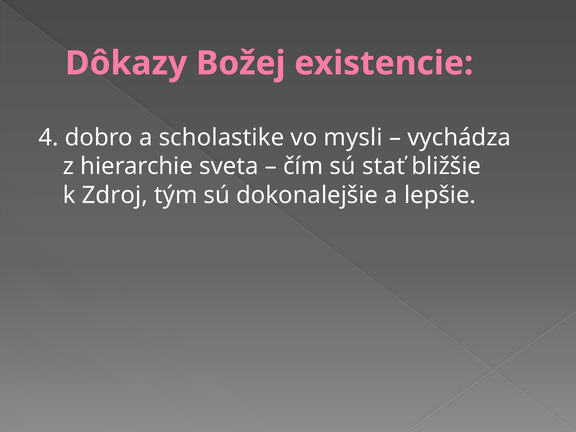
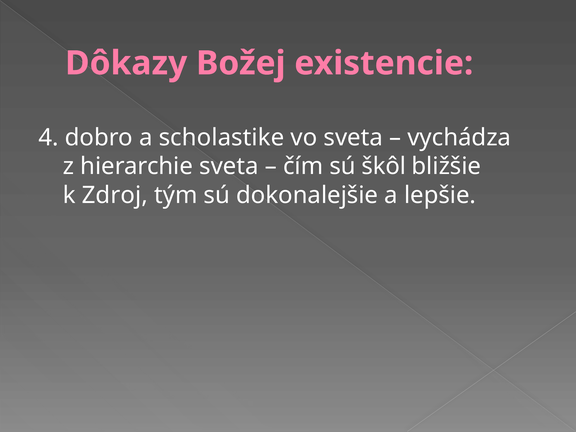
vo mysli: mysli -> sveta
stať: stať -> škôl
